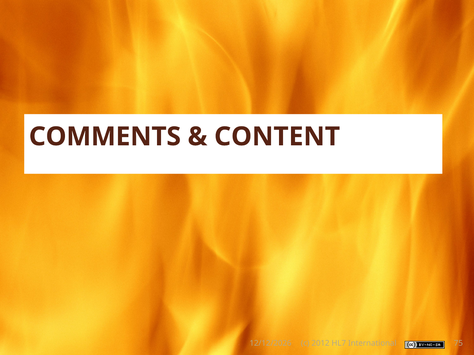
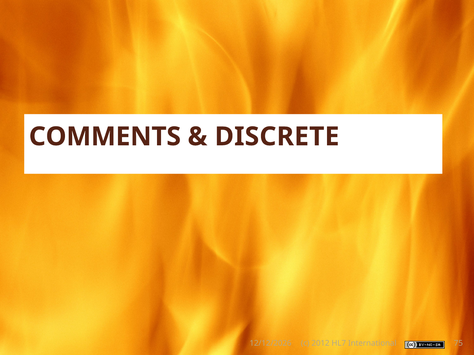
CONTENT: CONTENT -> DISCRETE
